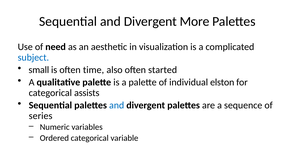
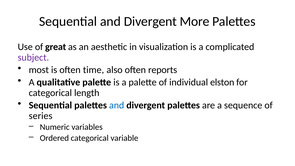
need: need -> great
subject colour: blue -> purple
small: small -> most
started: started -> reports
assists: assists -> length
